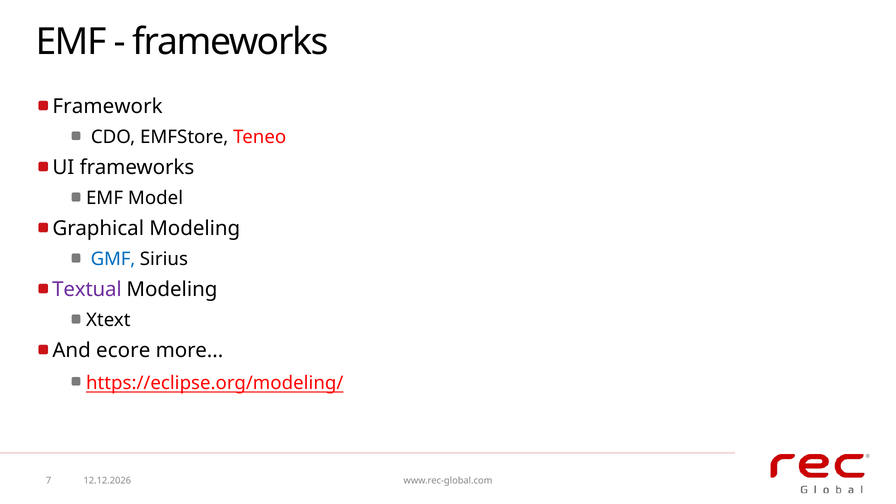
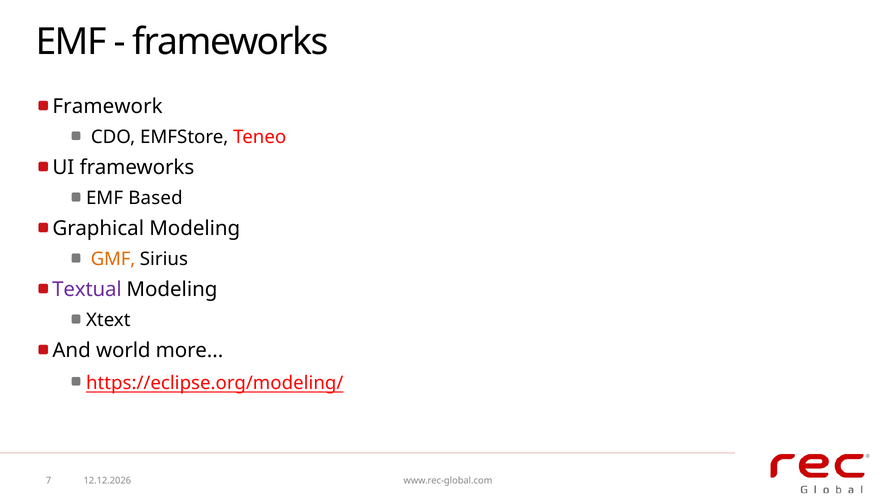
Model: Model -> Based
GMF colour: blue -> orange
ecore: ecore -> world
